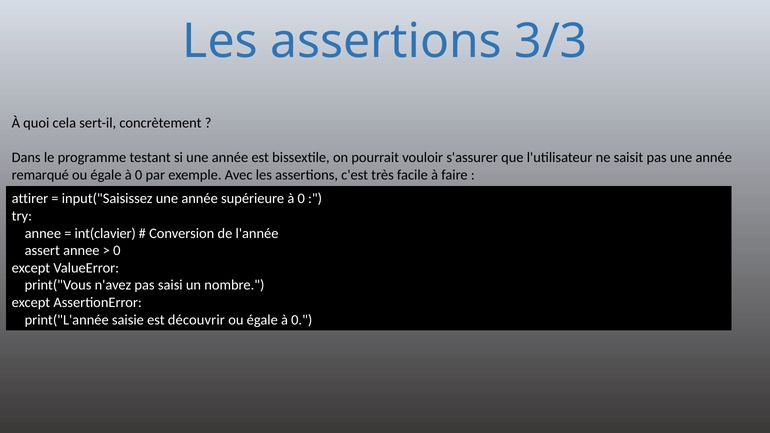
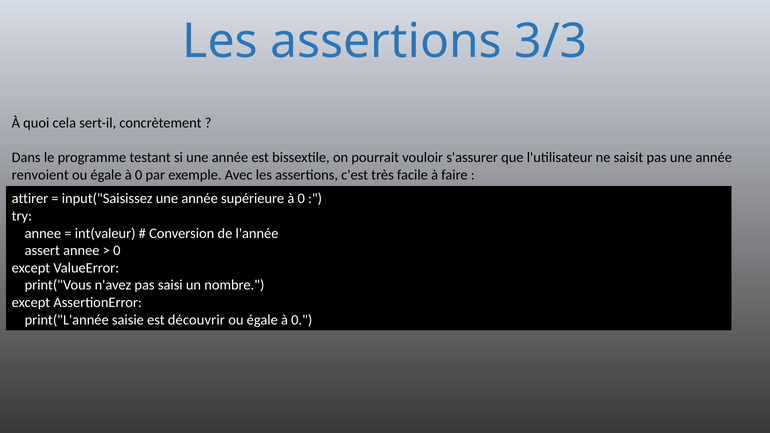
remarqué: remarqué -> renvoient
int(clavier: int(clavier -> int(valeur
